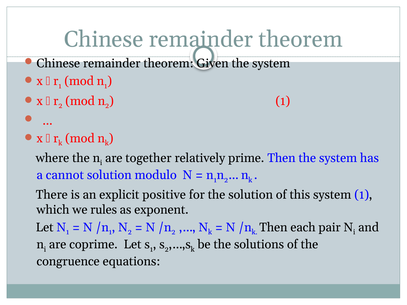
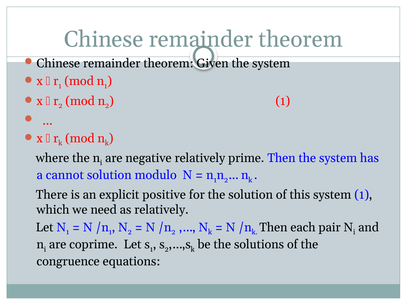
together: together -> negative
rules: rules -> need
as exponent: exponent -> relatively
